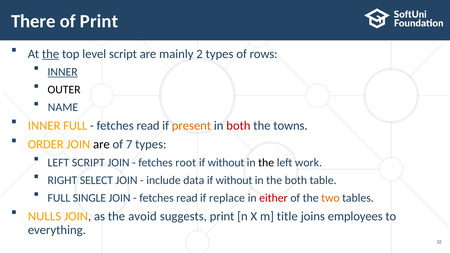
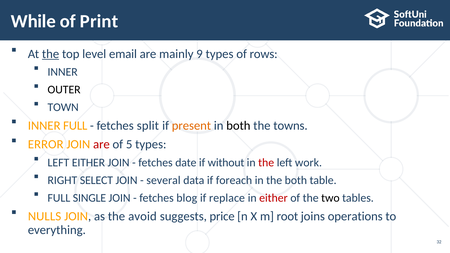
There: There -> While
level script: script -> email
2: 2 -> 9
INNER at (63, 72) underline: present -> none
NAME: NAME -> TOWN
read at (148, 126): read -> split
both at (238, 126) colour: red -> black
ORDER: ORDER -> ERROR
are at (101, 145) colour: black -> red
7: 7 -> 5
LEFT SCRIPT: SCRIPT -> EITHER
root: root -> date
the at (266, 163) colour: black -> red
include: include -> several
data if without: without -> foreach
read at (187, 198): read -> blog
two colour: orange -> black
suggests print: print -> price
title: title -> root
employees: employees -> operations
